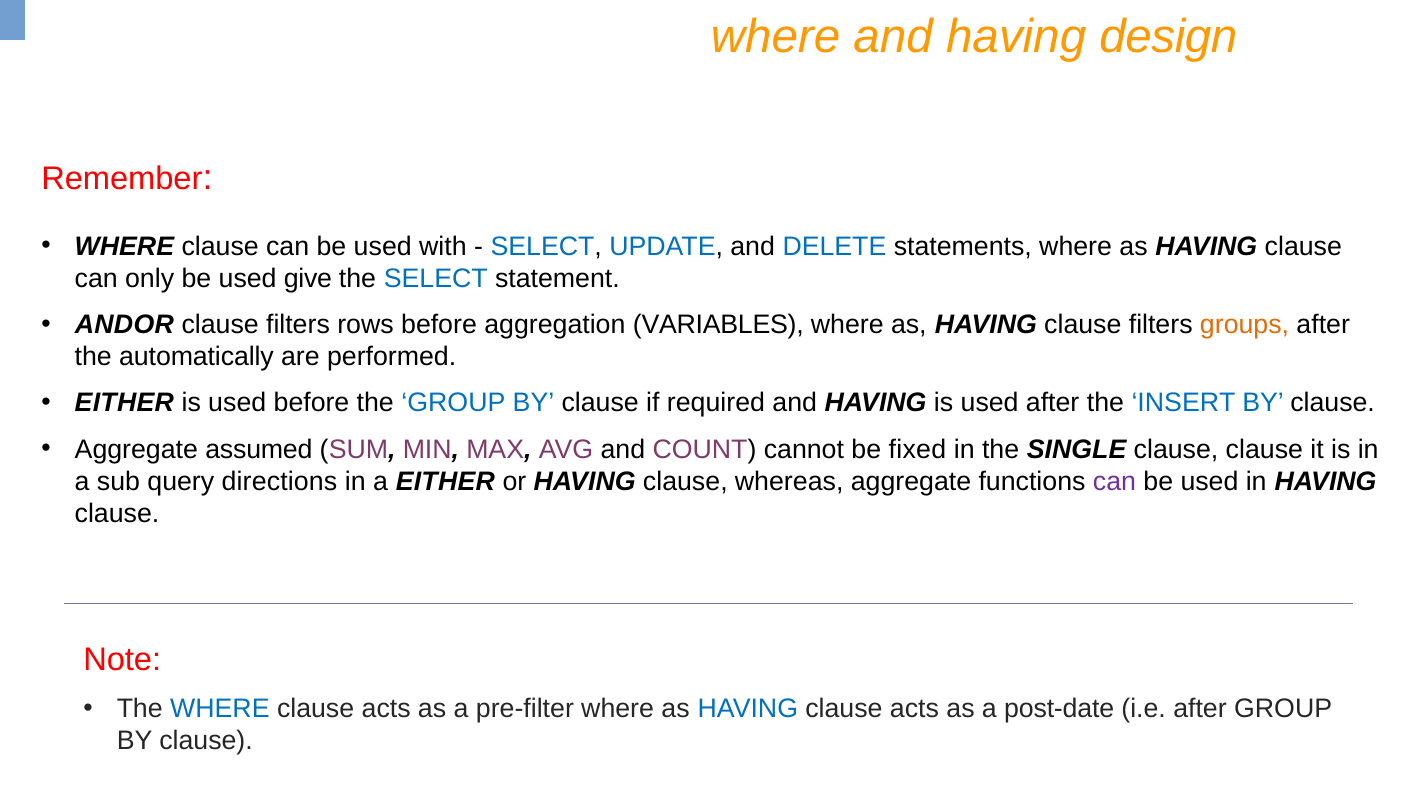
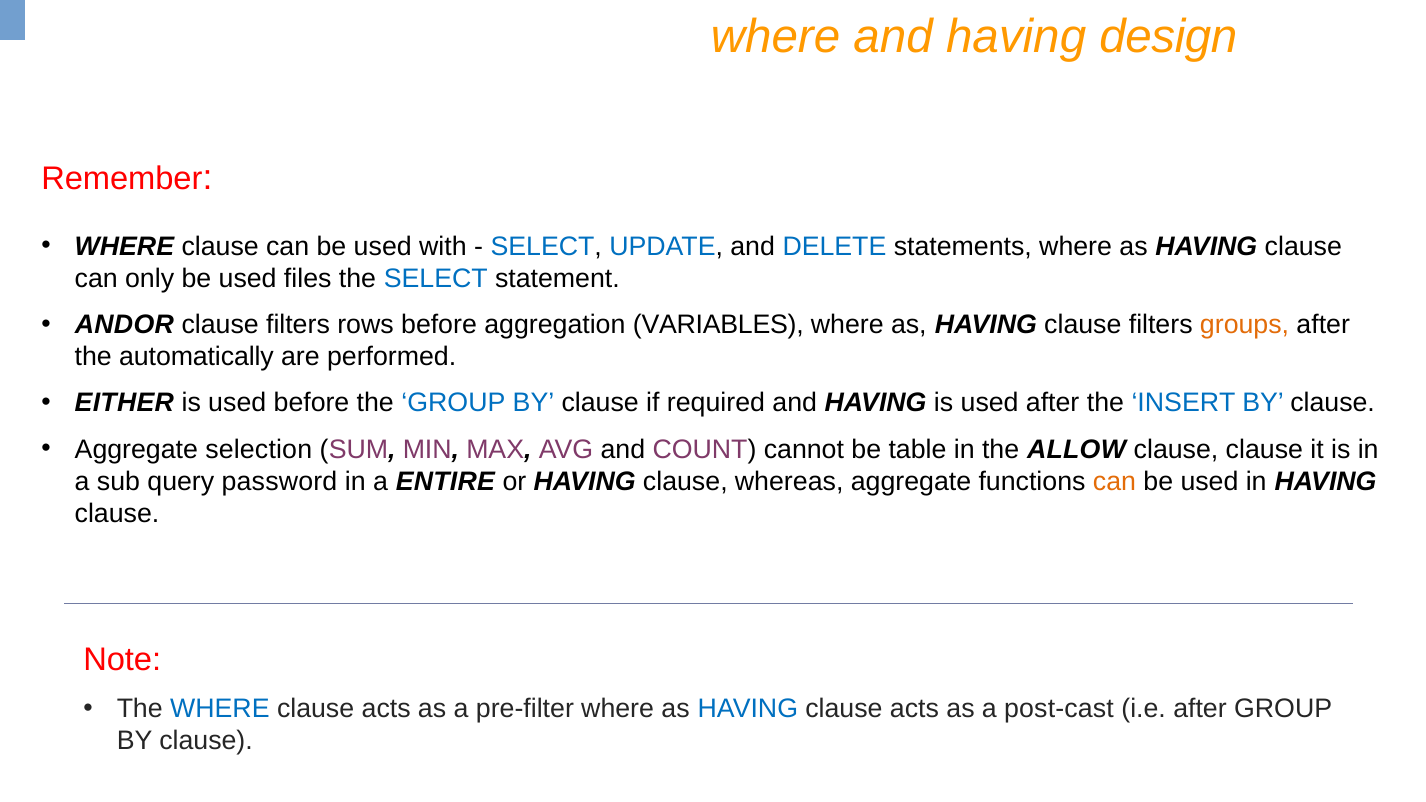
give: give -> files
assumed: assumed -> selection
fixed: fixed -> table
SINGLE: SINGLE -> ALLOW
directions: directions -> password
a EITHER: EITHER -> ENTIRE
can at (1114, 482) colour: purple -> orange
post-date: post-date -> post-cast
